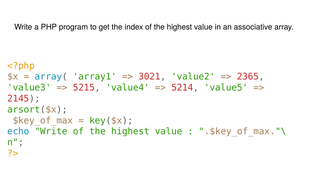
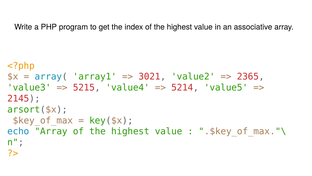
echo Write: Write -> Array
